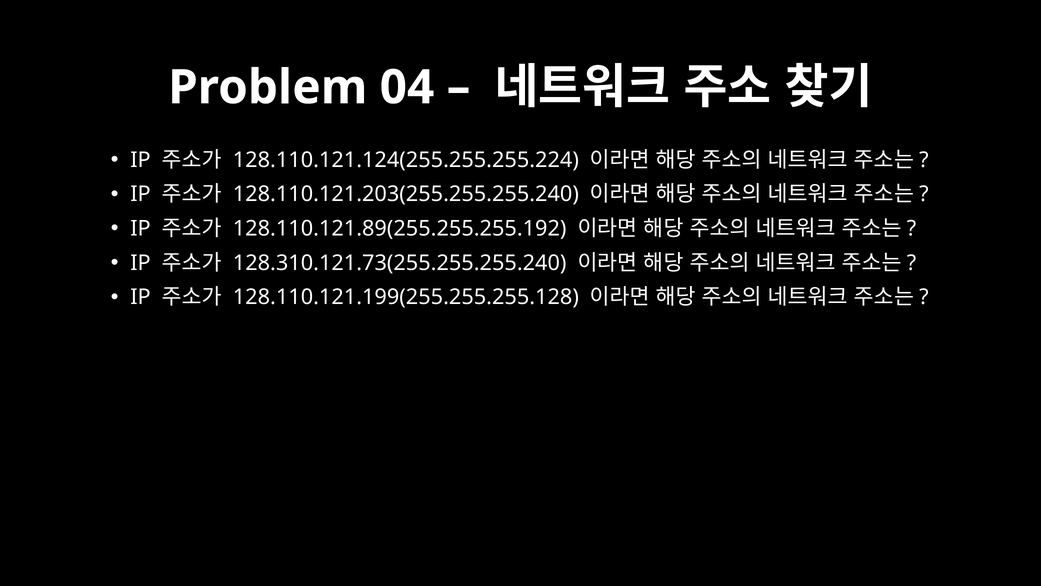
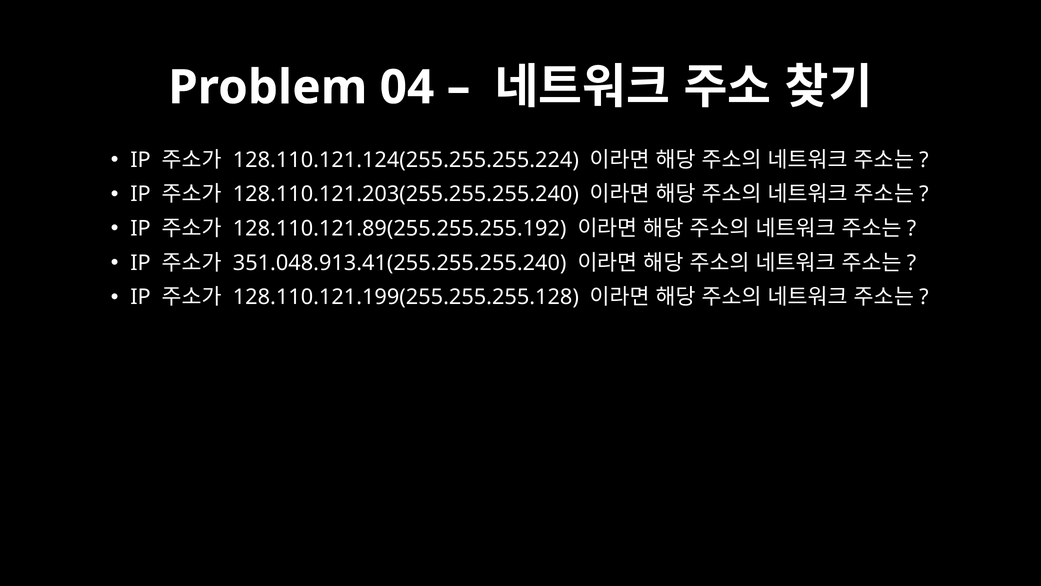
128.310.121.73(255.255.255.240: 128.310.121.73(255.255.255.240 -> 351.048.913.41(255.255.255.240
